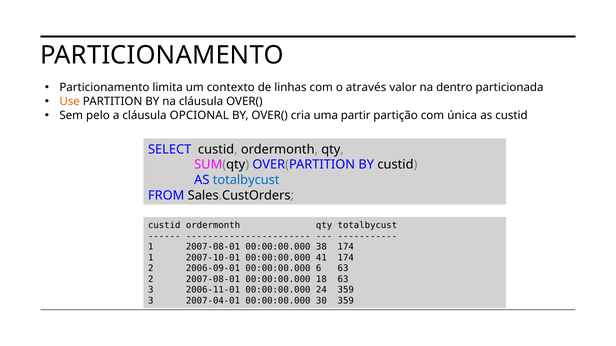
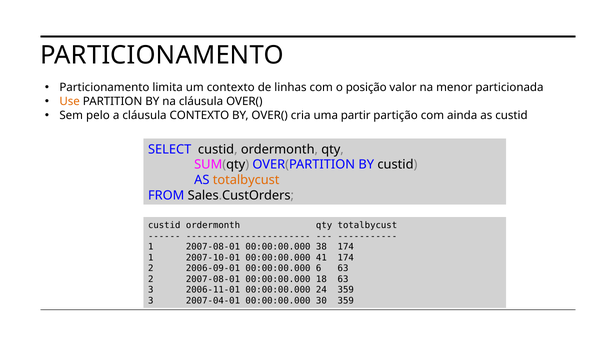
através: através -> posição
dentro: dentro -> menor
cláusula OPCIONAL: OPCIONAL -> CONTEXTO
única: única -> ainda
totalbycust at (246, 180) colour: blue -> orange
